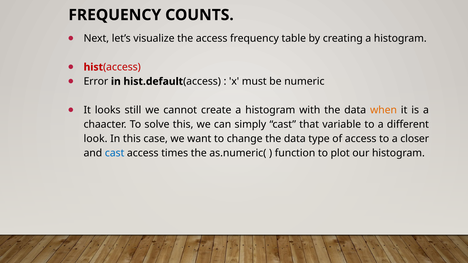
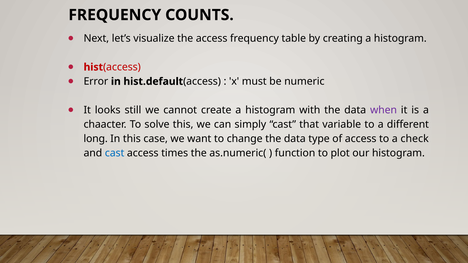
when colour: orange -> purple
look: look -> long
closer: closer -> check
